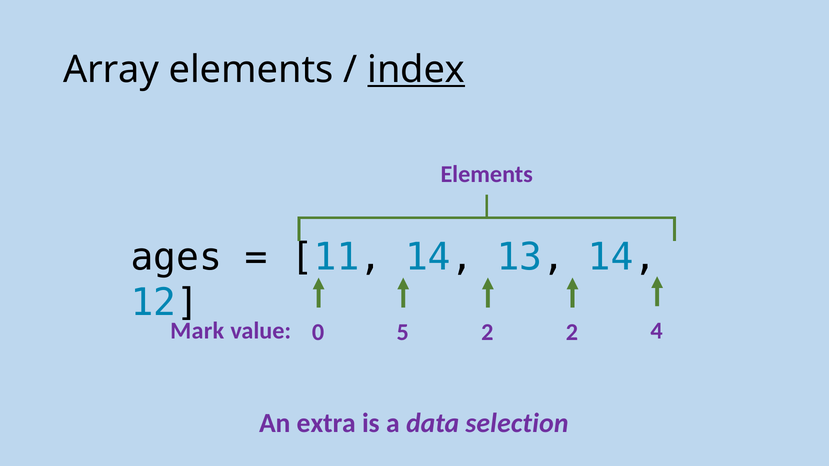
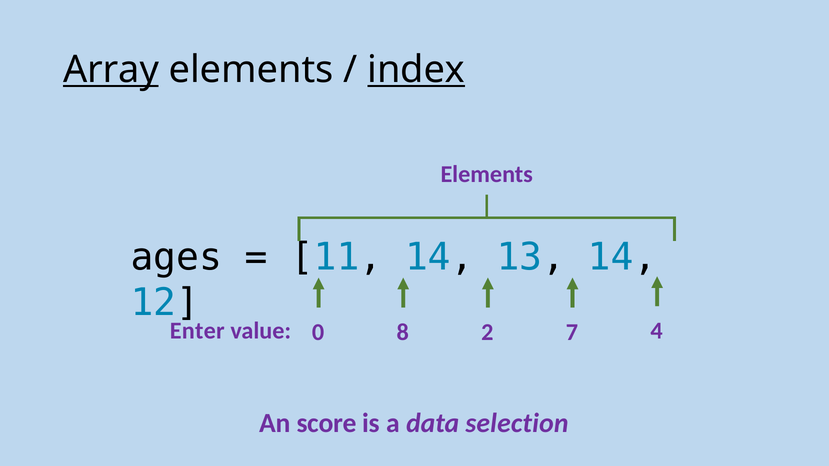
Array underline: none -> present
Mark: Mark -> Enter
5: 5 -> 8
2 2: 2 -> 7
extra: extra -> score
